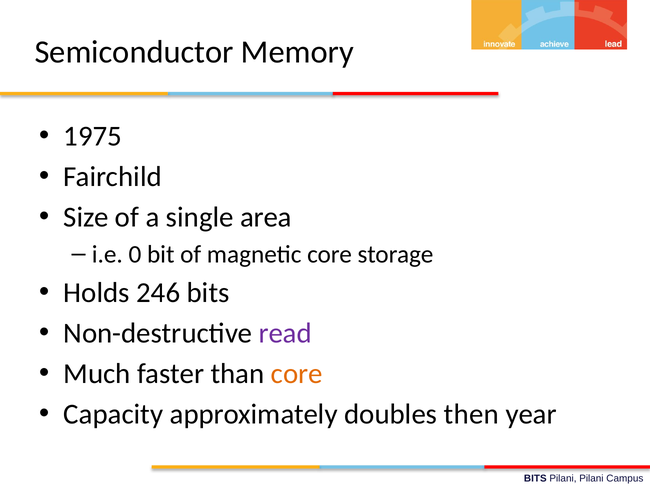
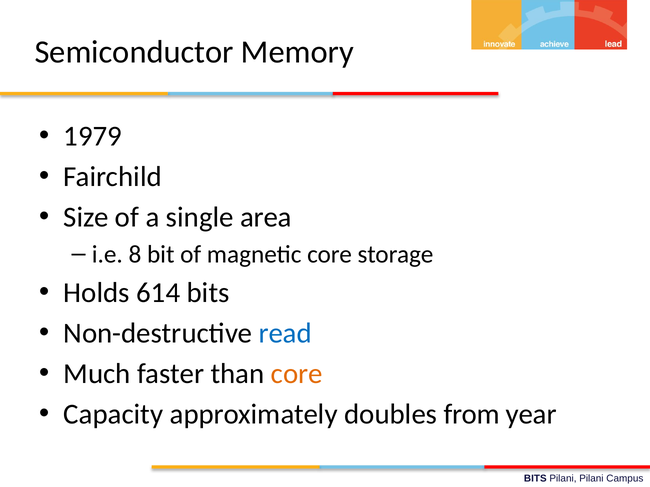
1975: 1975 -> 1979
0: 0 -> 8
246: 246 -> 614
read colour: purple -> blue
then: then -> from
